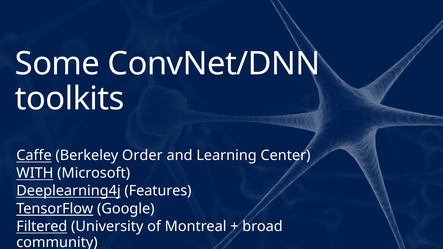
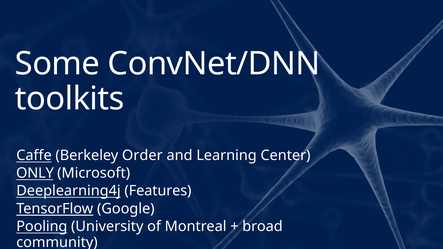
WITH: WITH -> ONLY
Filtered: Filtered -> Pooling
